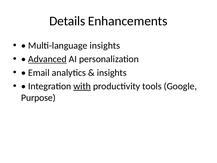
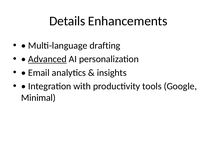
Multi-language insights: insights -> drafting
with underline: present -> none
Purpose: Purpose -> Minimal
